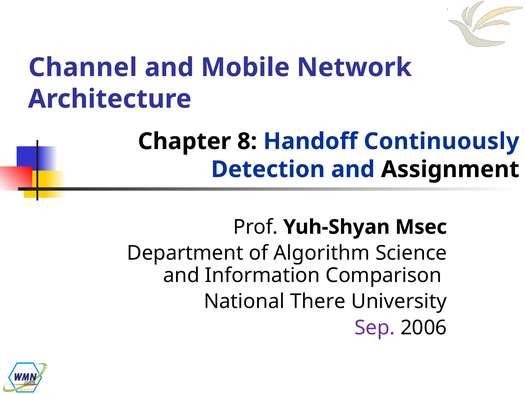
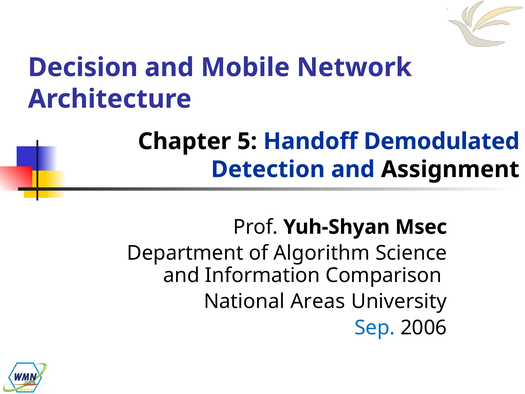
Channel: Channel -> Decision
8: 8 -> 5
Continuously: Continuously -> Demodulated
There: There -> Areas
Sep colour: purple -> blue
